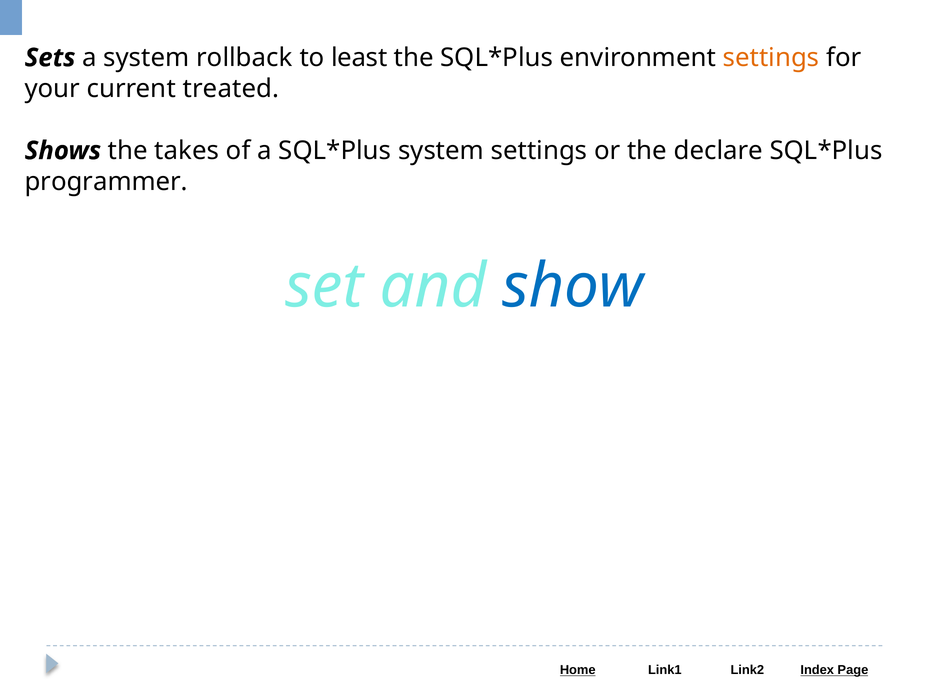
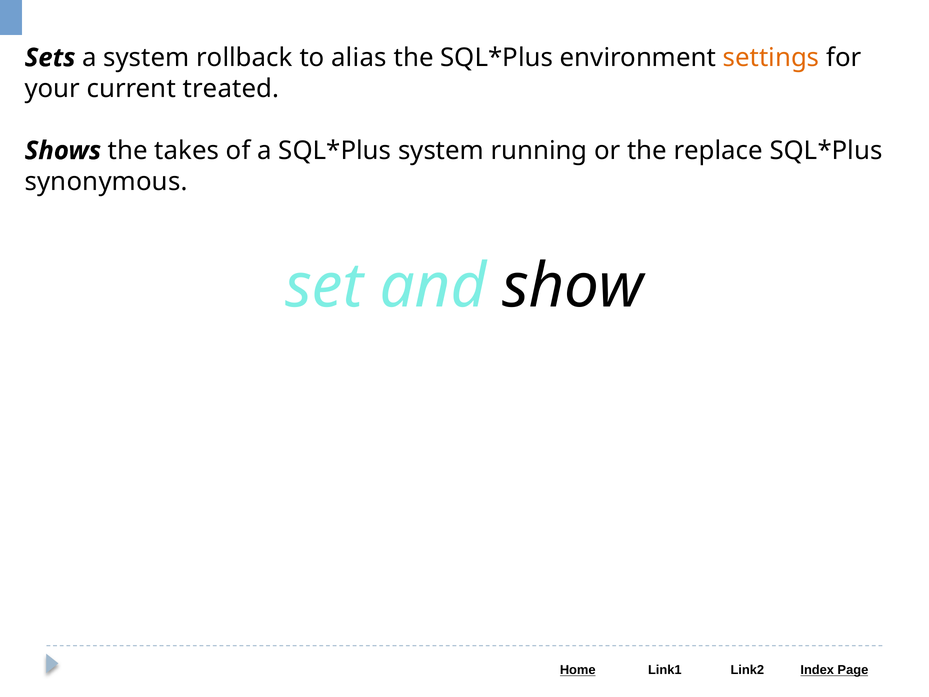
least: least -> alias
system settings: settings -> running
declare: declare -> replace
programmer: programmer -> synonymous
show colour: blue -> black
